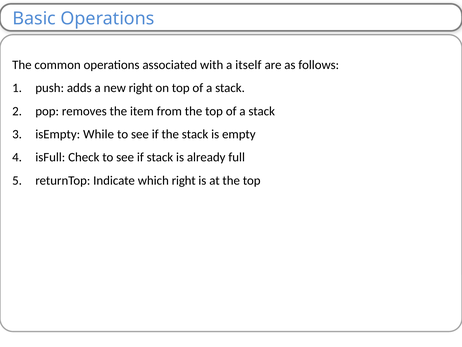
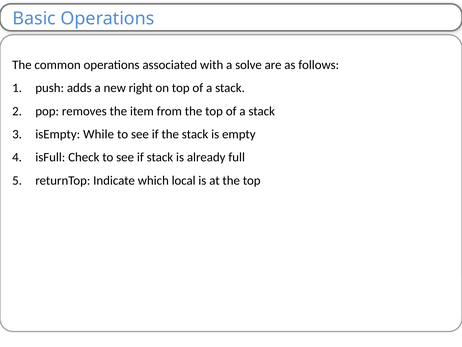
itself: itself -> solve
which right: right -> local
